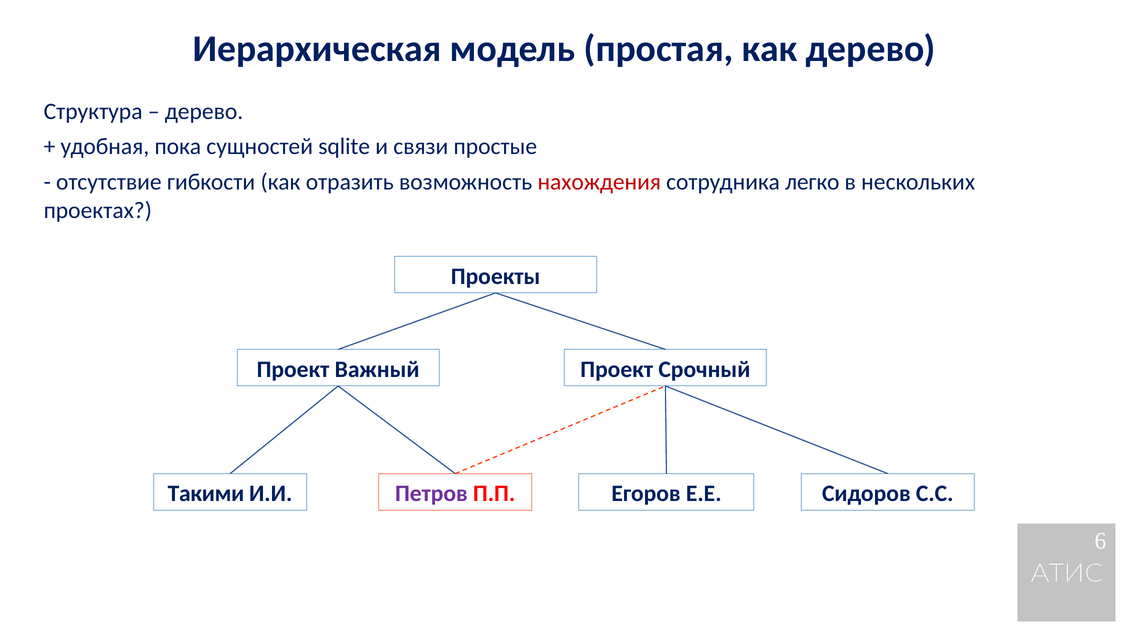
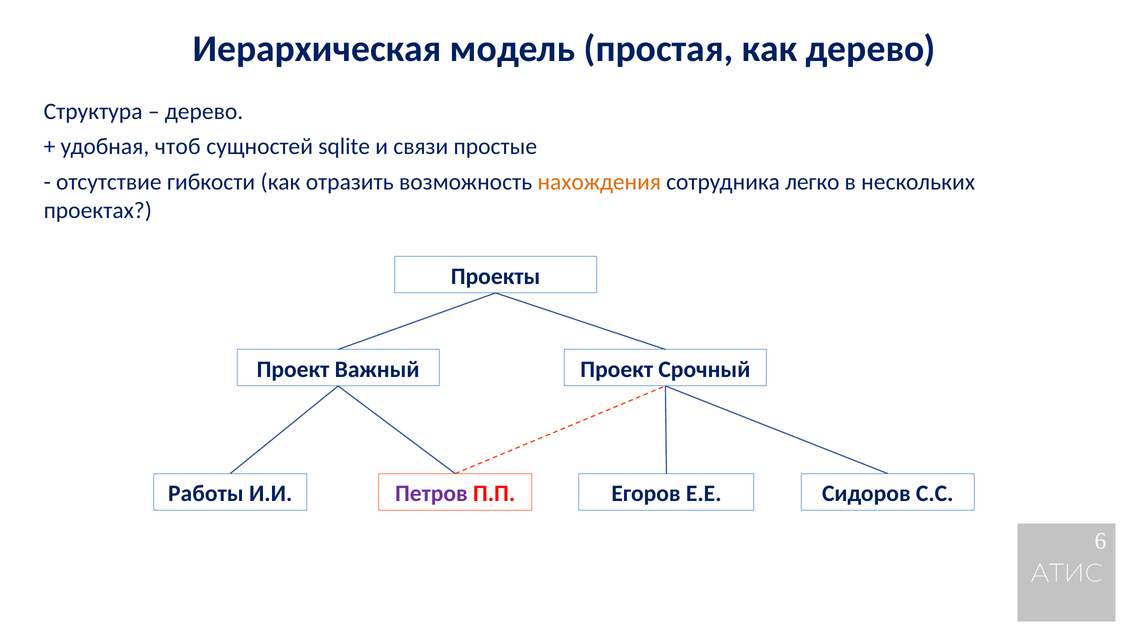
пока: пока -> чтоб
нахождения colour: red -> orange
Такими: Такими -> Работы
